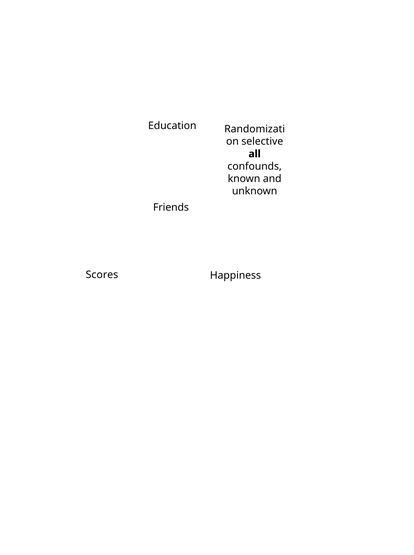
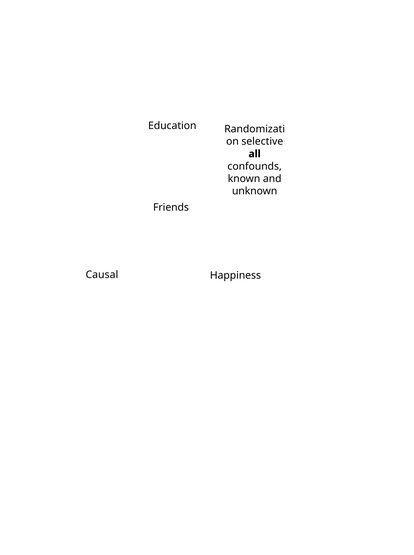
Scores: Scores -> Causal
